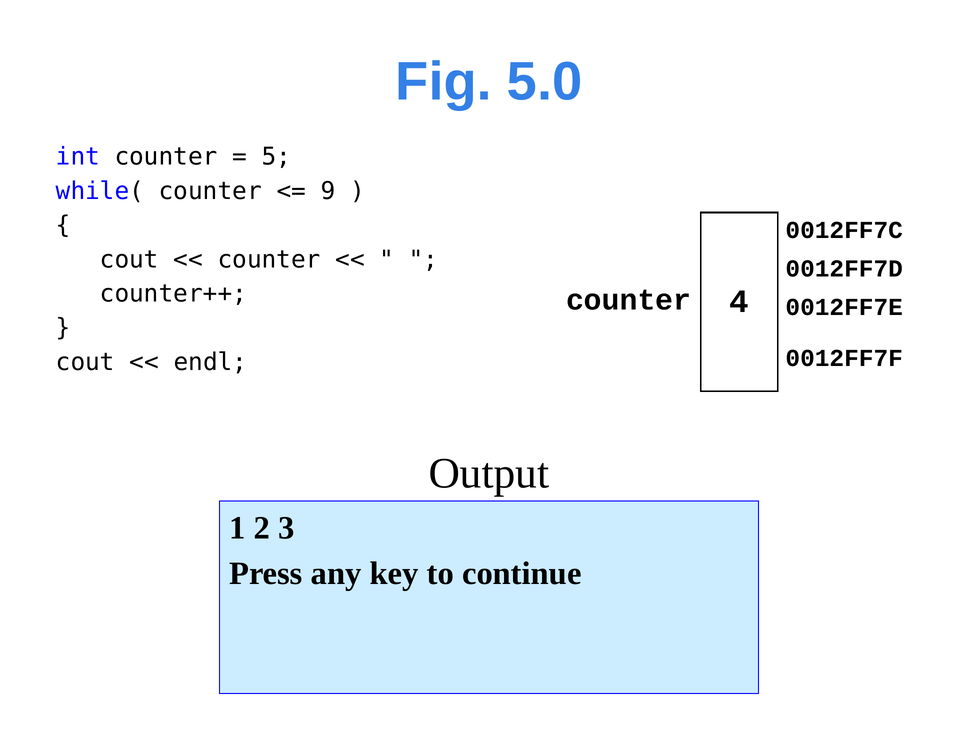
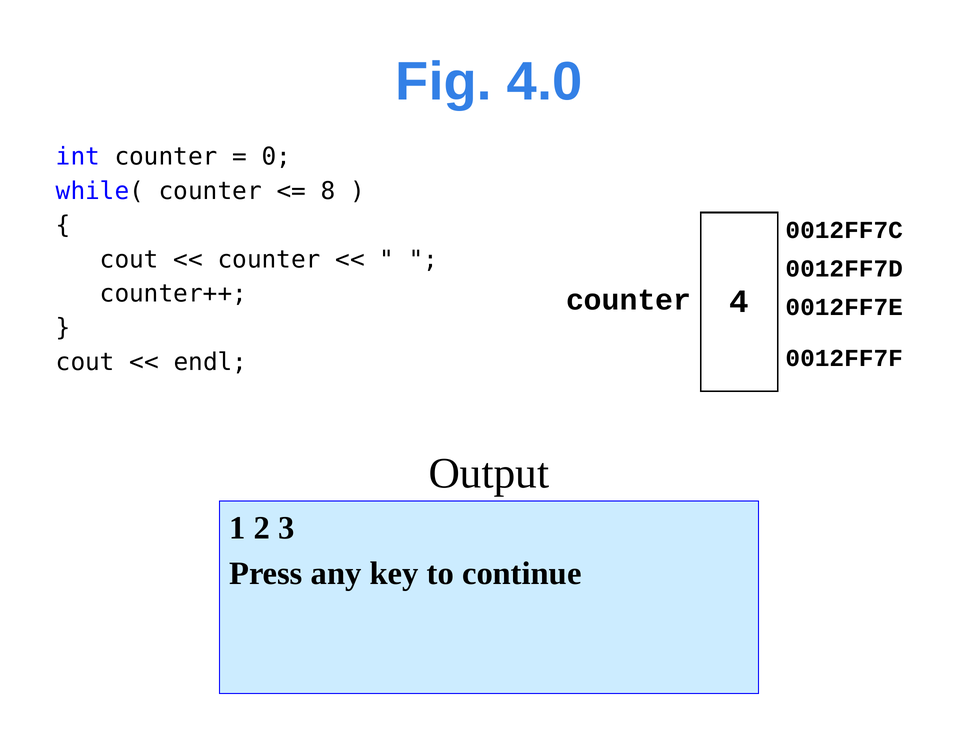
5.0: 5.0 -> 4.0
5: 5 -> 0
9: 9 -> 8
